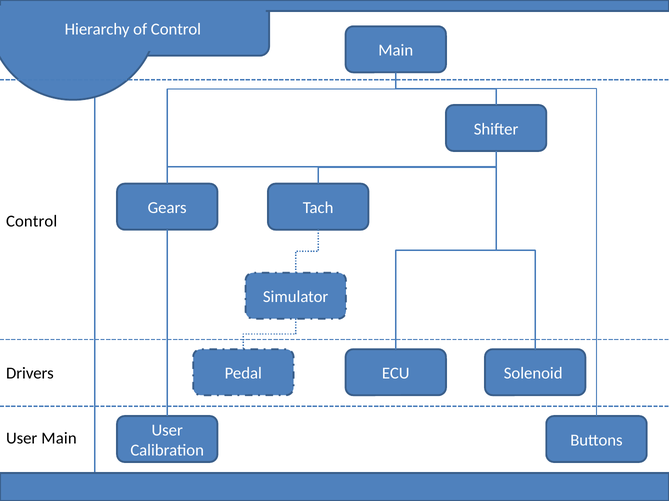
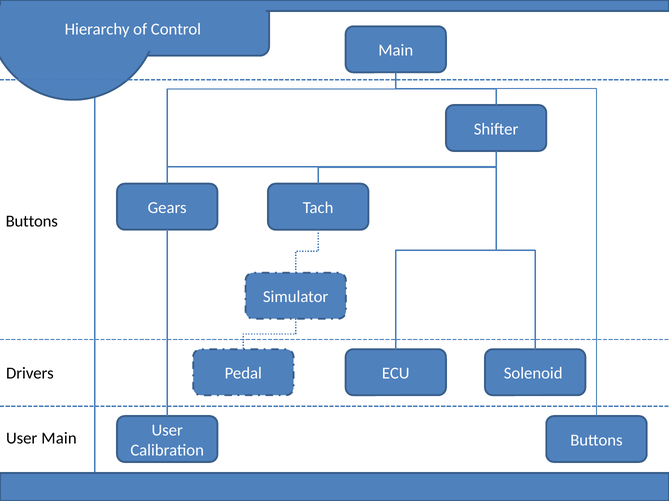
Control at (32, 221): Control -> Buttons
